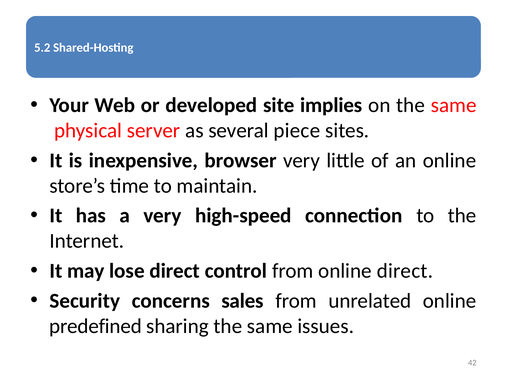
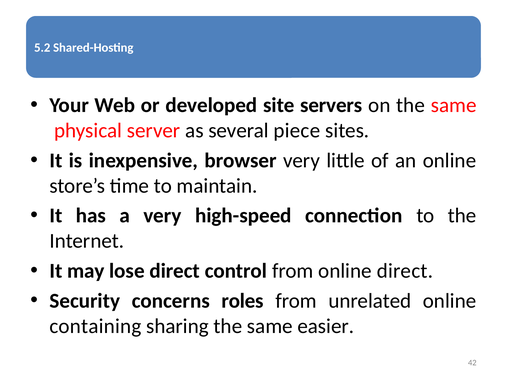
implies: implies -> servers
sales: sales -> roles
predefined: predefined -> containing
issues: issues -> easier
